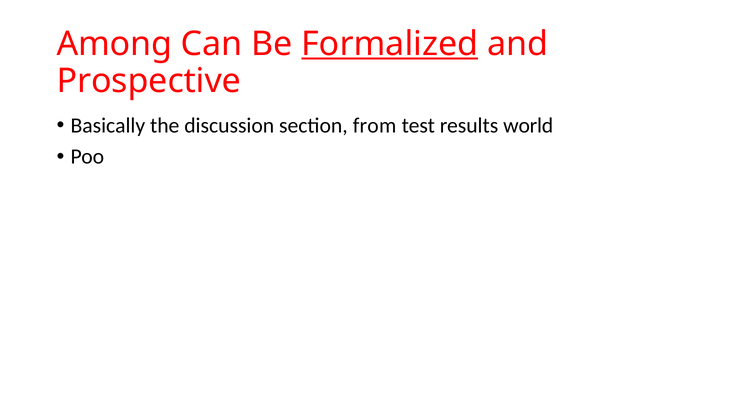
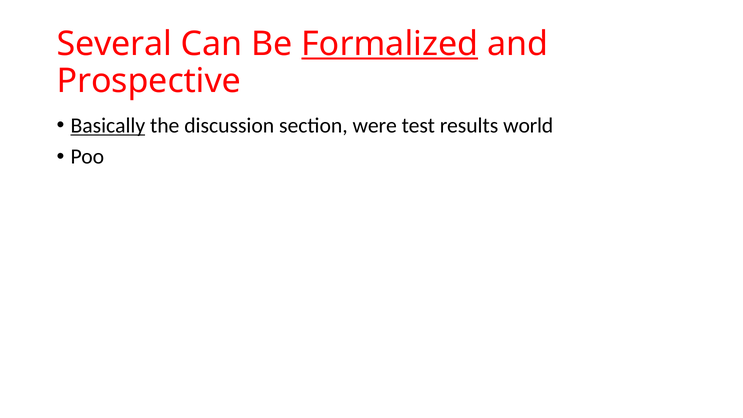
Among: Among -> Several
Basically underline: none -> present
from: from -> were
